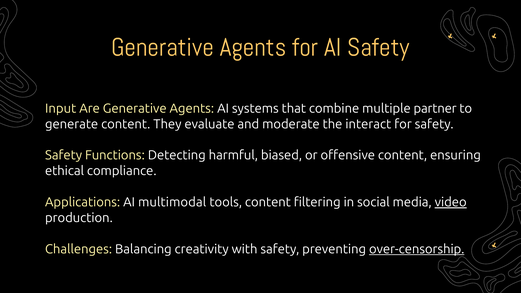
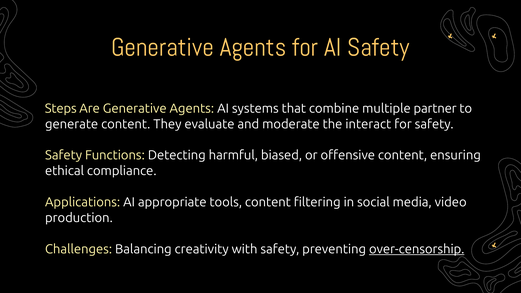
Input: Input -> Steps
multimodal: multimodal -> appropriate
video underline: present -> none
